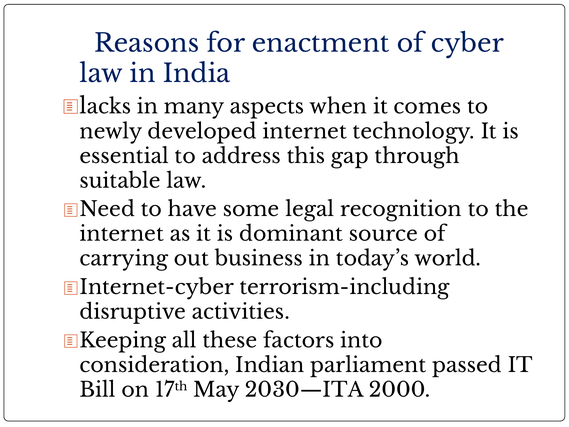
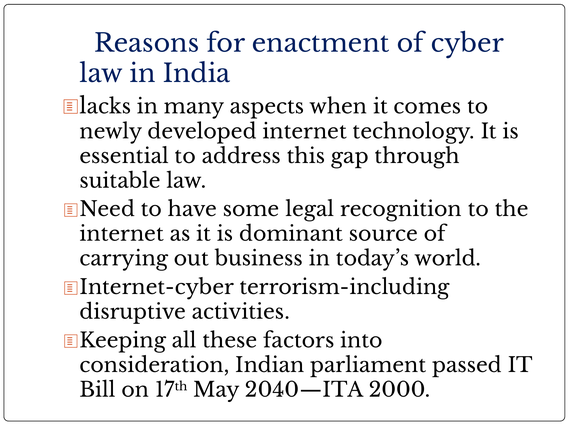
2030—ITA: 2030—ITA -> 2040—ITA
